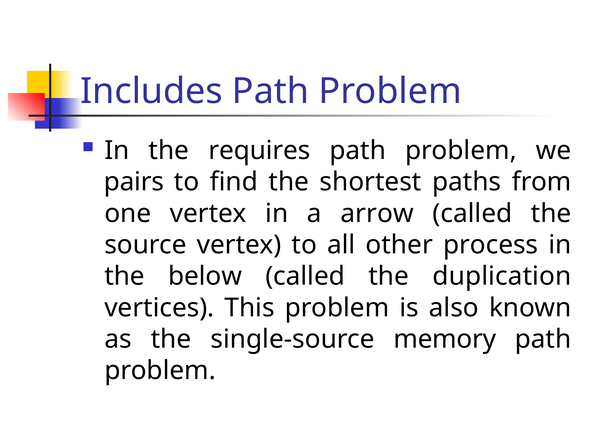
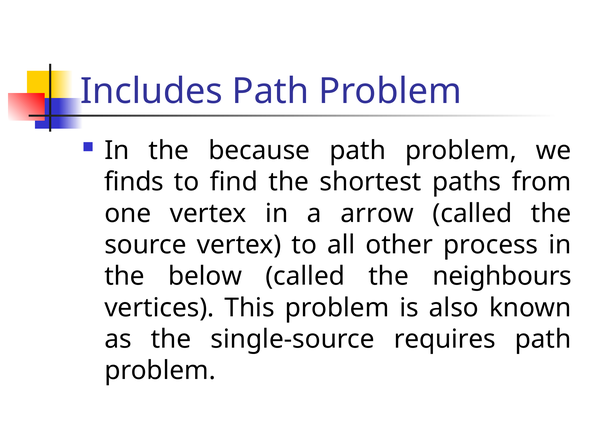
requires: requires -> because
pairs: pairs -> finds
duplication: duplication -> neighbours
memory: memory -> requires
